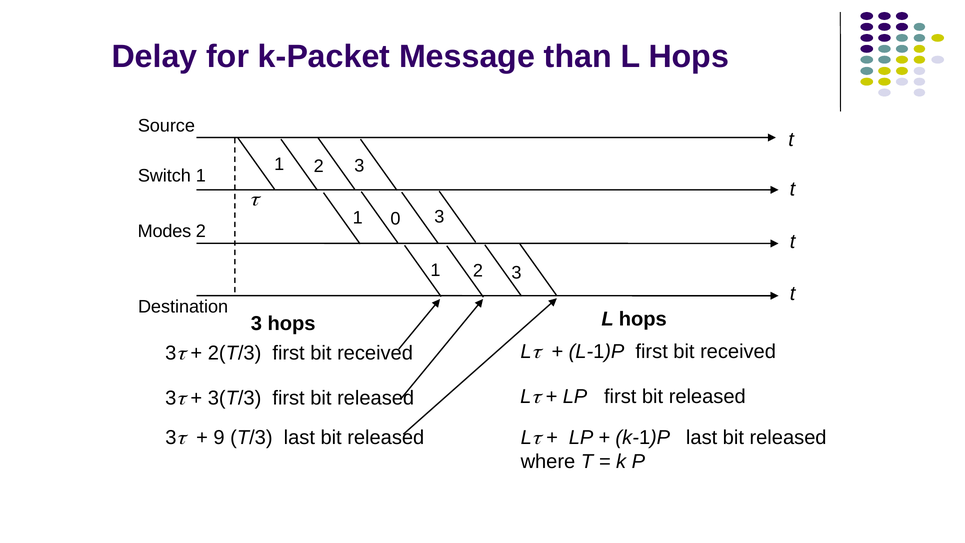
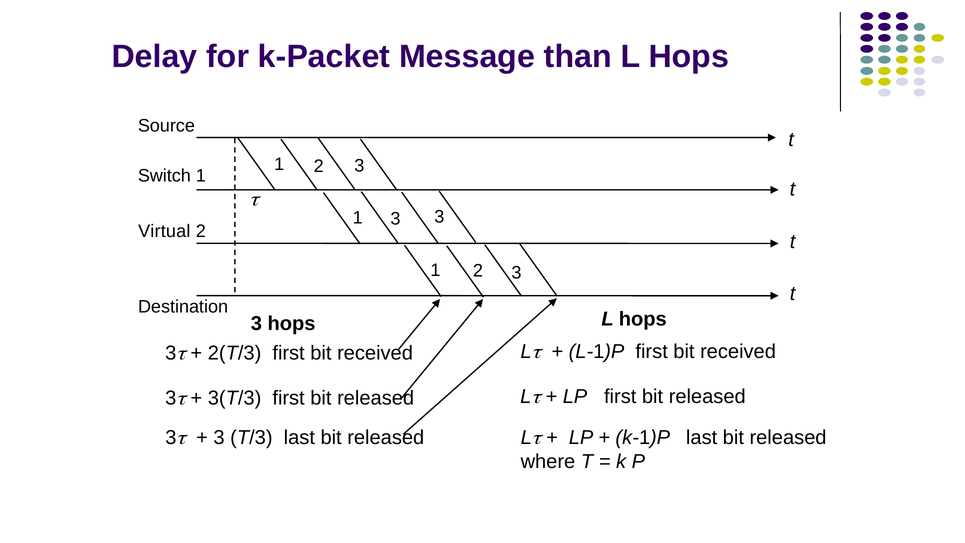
1 0: 0 -> 3
Modes: Modes -> Virtual
9 at (219, 437): 9 -> 3
